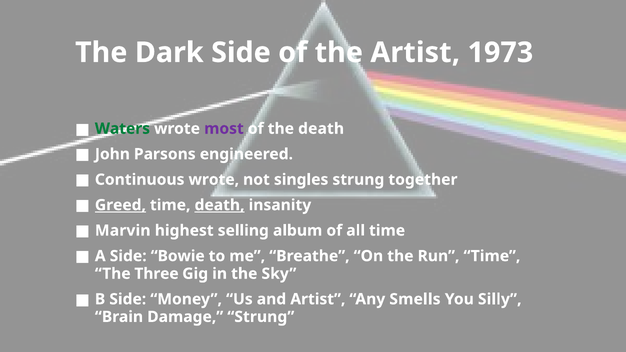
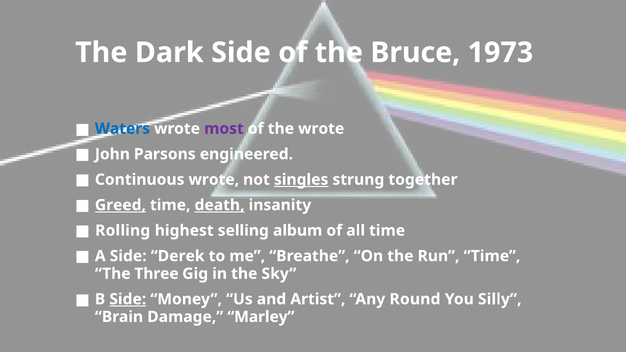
the Artist: Artist -> Bruce
Waters colour: green -> blue
the death: death -> wrote
singles underline: none -> present
Marvin: Marvin -> Rolling
Bowie: Bowie -> Derek
Side at (128, 299) underline: none -> present
Smells: Smells -> Round
Damage Strung: Strung -> Marley
